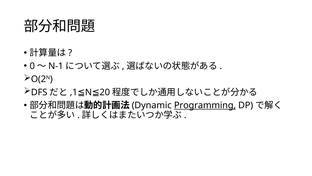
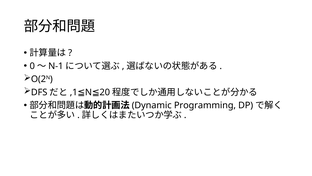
Programming underline: present -> none
